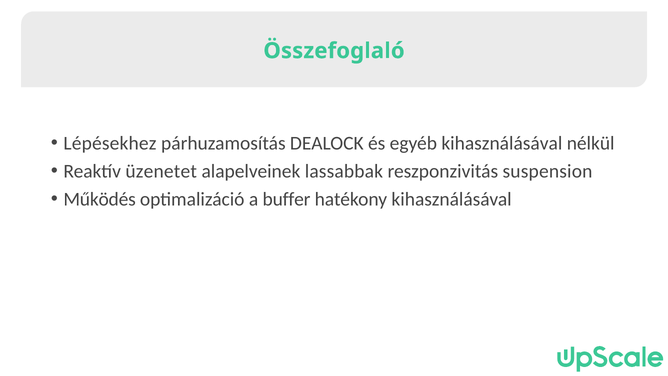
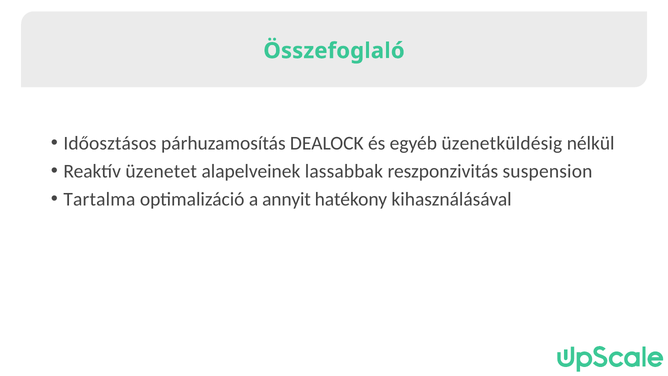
Lépésekhez: Lépésekhez -> Időosztásos
egyéb kihasználásával: kihasználásával -> üzenetküldésig
Működés: Működés -> Tartalma
buffer: buffer -> annyit
